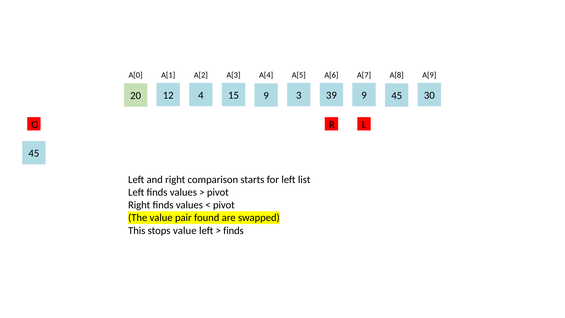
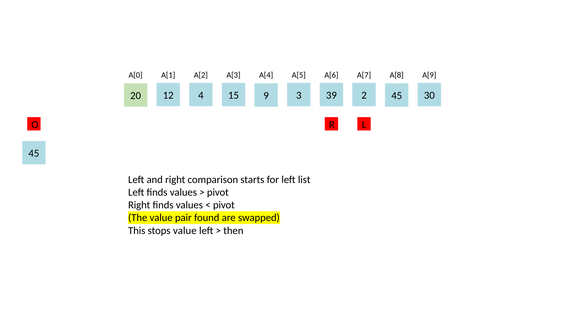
39 9: 9 -> 2
finds at (233, 230): finds -> then
